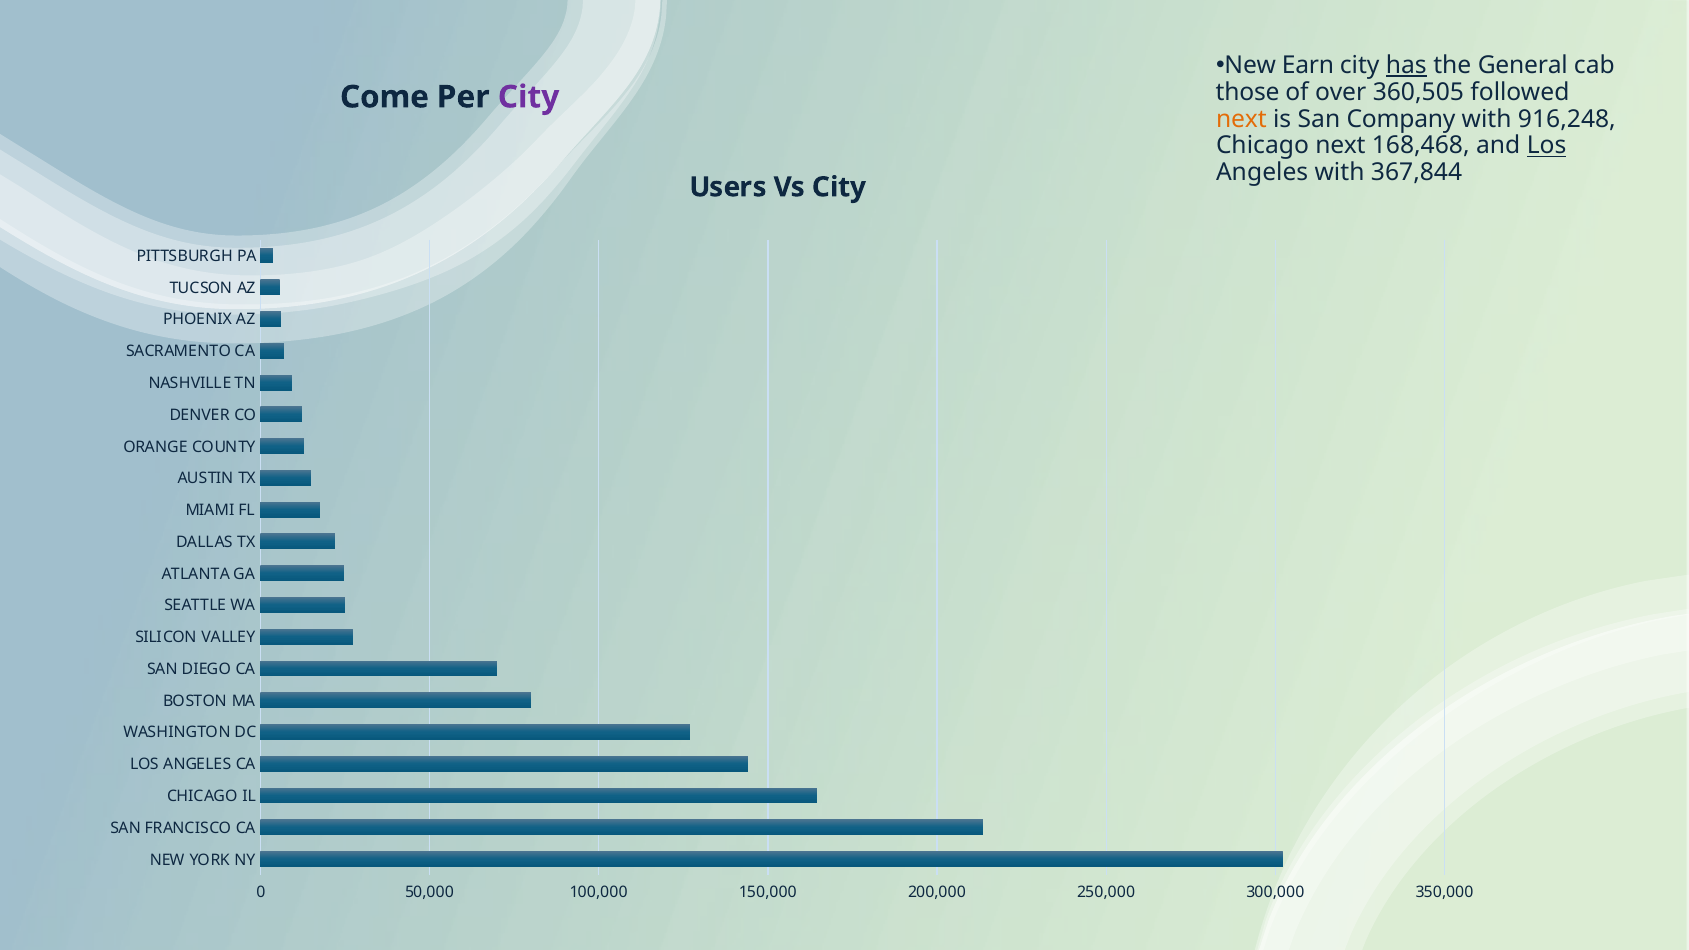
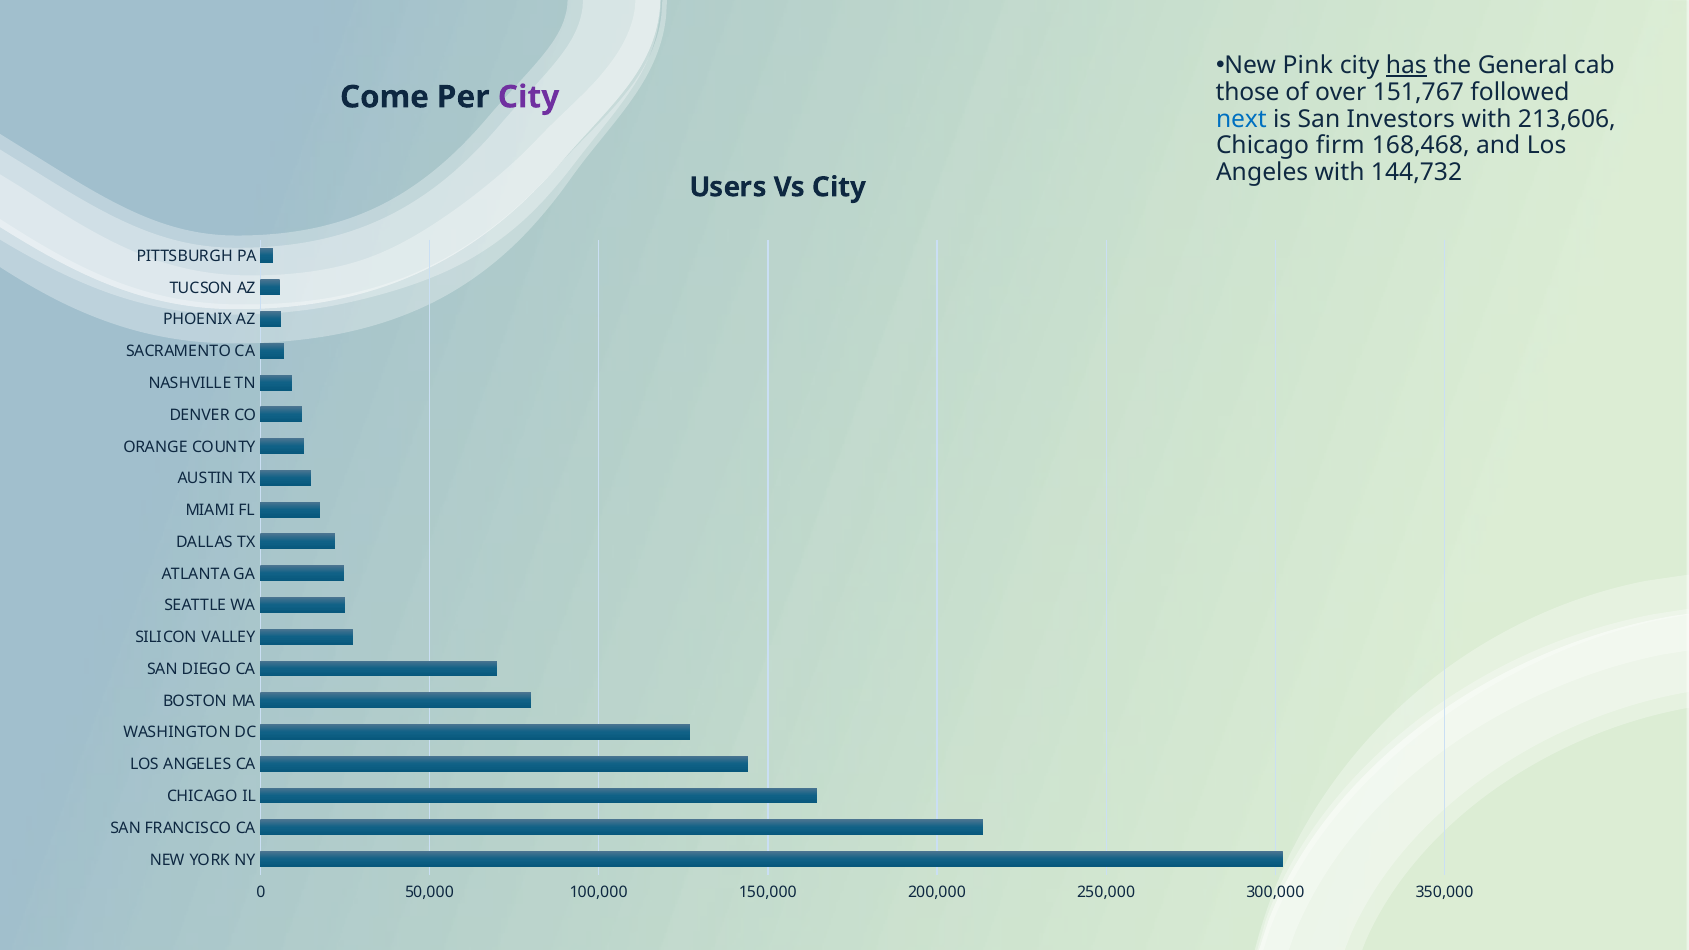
Earn: Earn -> Pink
360,505: 360,505 -> 151,767
next at (1241, 119) colour: orange -> blue
Company: Company -> Investors
916,248: 916,248 -> 213,606
Chicago next: next -> firm
Los at (1547, 146) underline: present -> none
367,844: 367,844 -> 144,732
